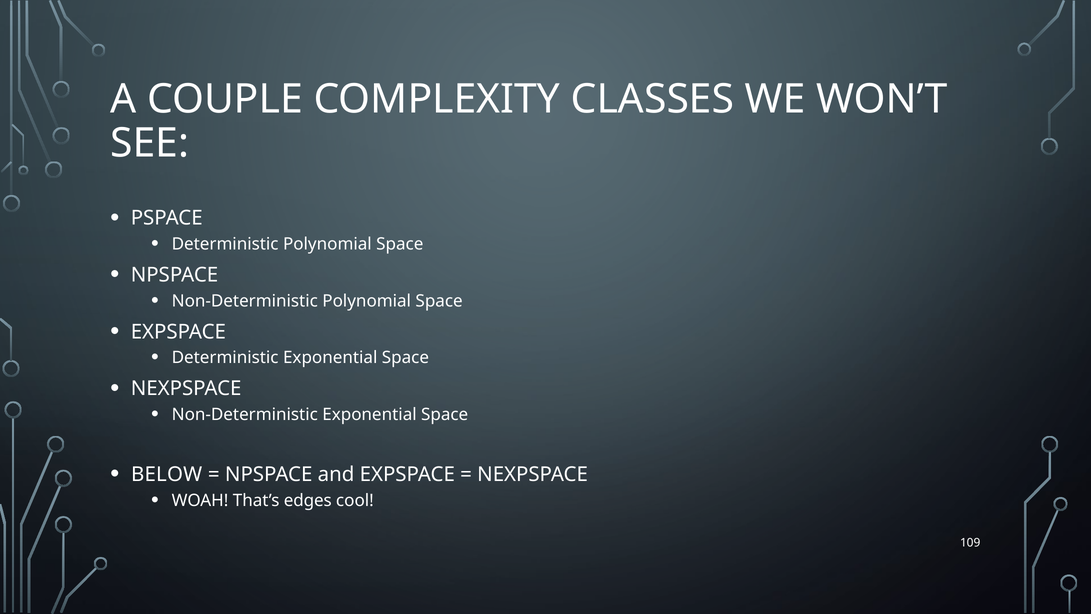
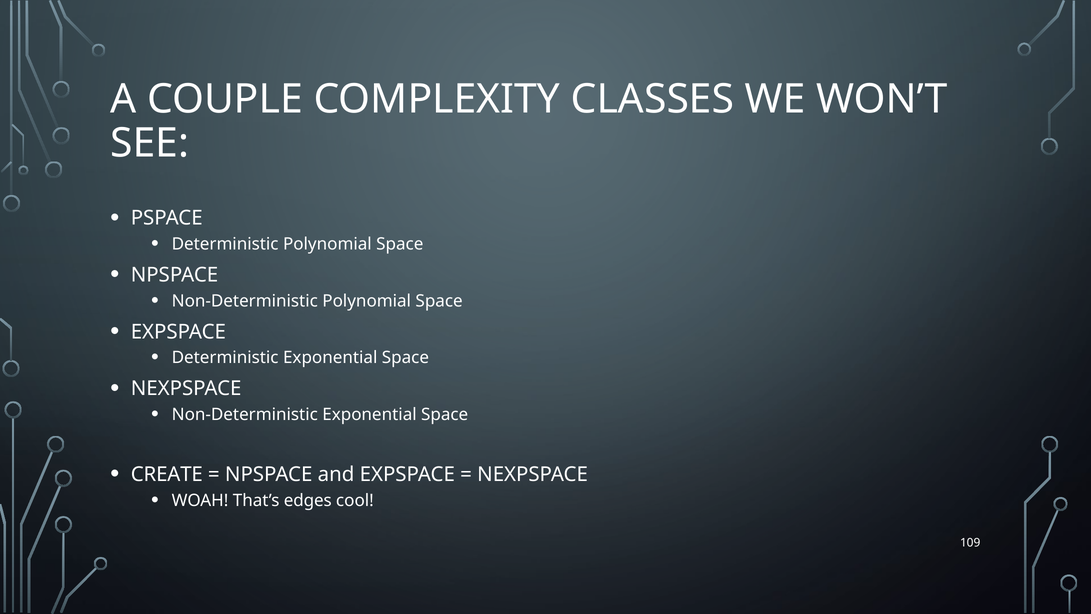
BELOW: BELOW -> CREATE
